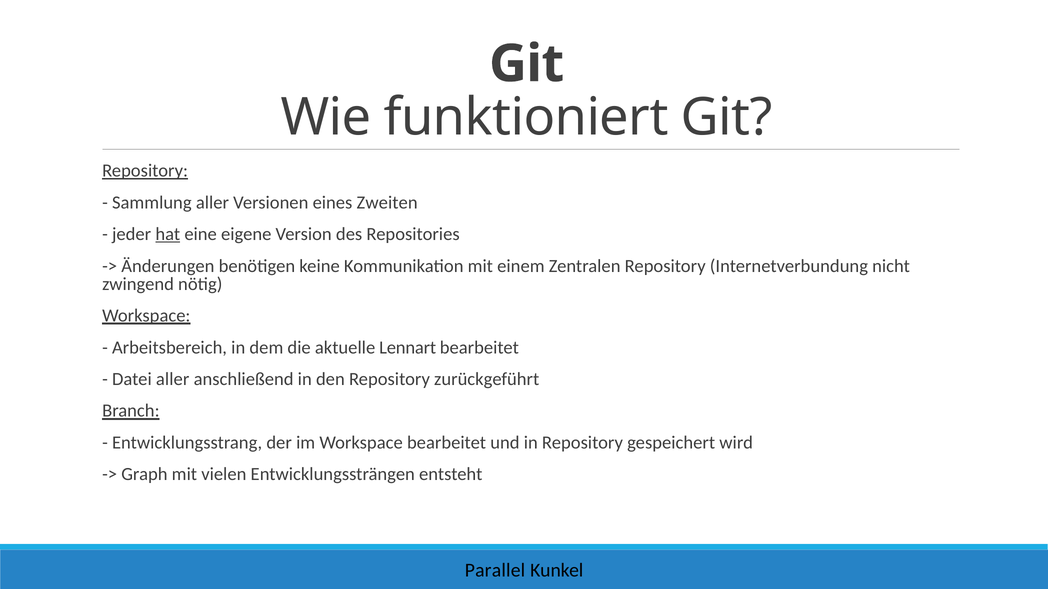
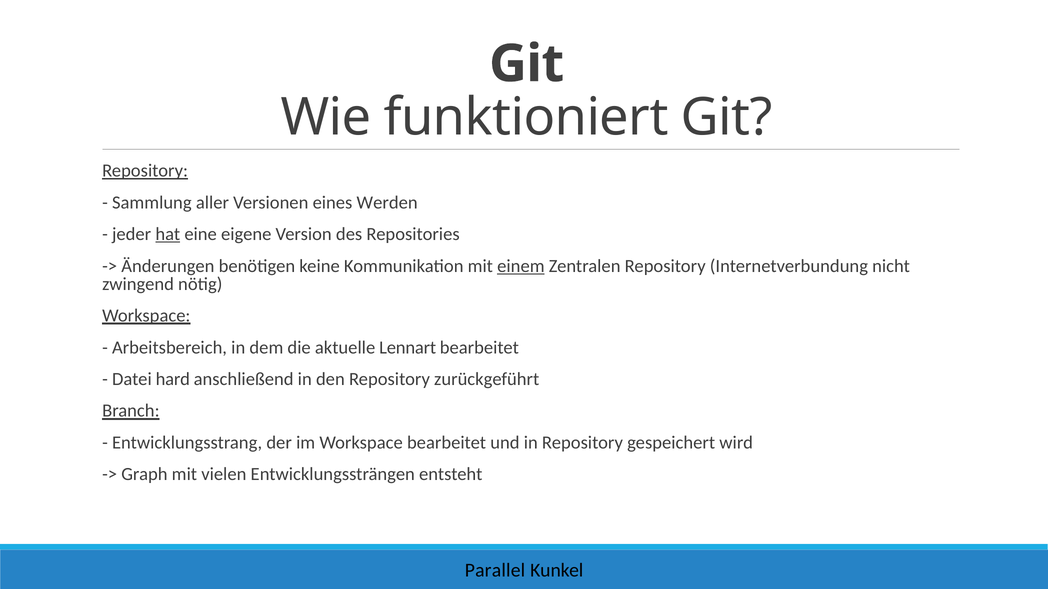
Zweiten: Zweiten -> Werden
einem underline: none -> present
Datei aller: aller -> hard
